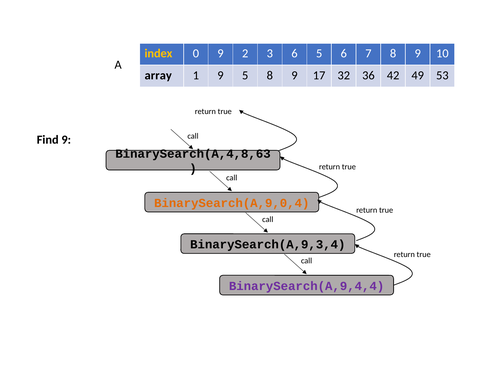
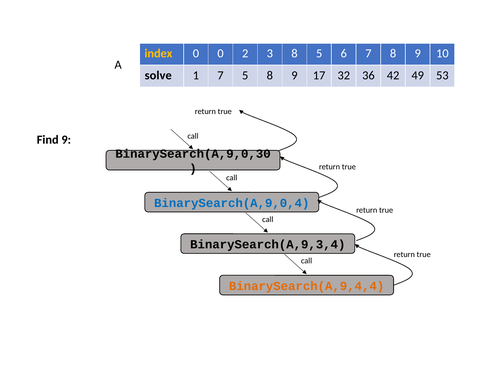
0 9: 9 -> 0
3 6: 6 -> 8
array: array -> solve
1 9: 9 -> 7
BinarySearch(A,4,8,63: BinarySearch(A,4,8,63 -> BinarySearch(A,9,0,30
BinarySearch(A,9,0,4 colour: orange -> blue
BinarySearch(A,9,4,4 colour: purple -> orange
